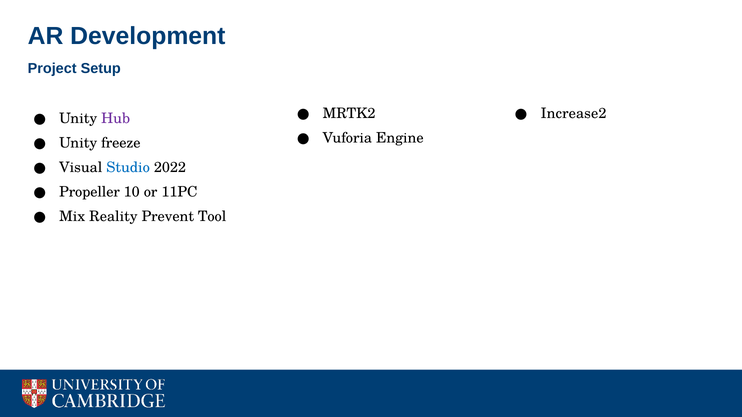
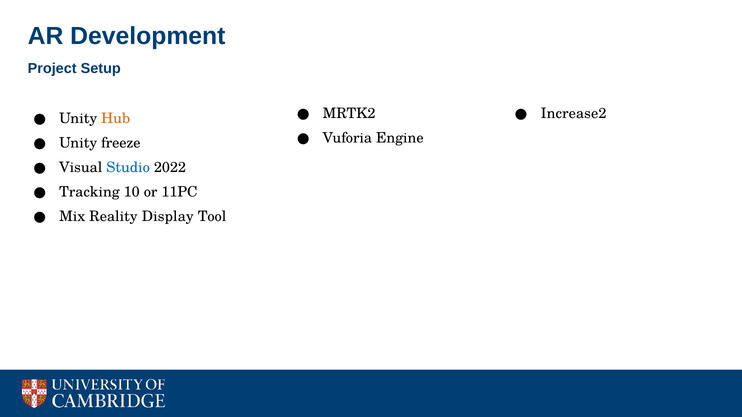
Hub colour: purple -> orange
Propeller: Propeller -> Tracking
Prevent: Prevent -> Display
